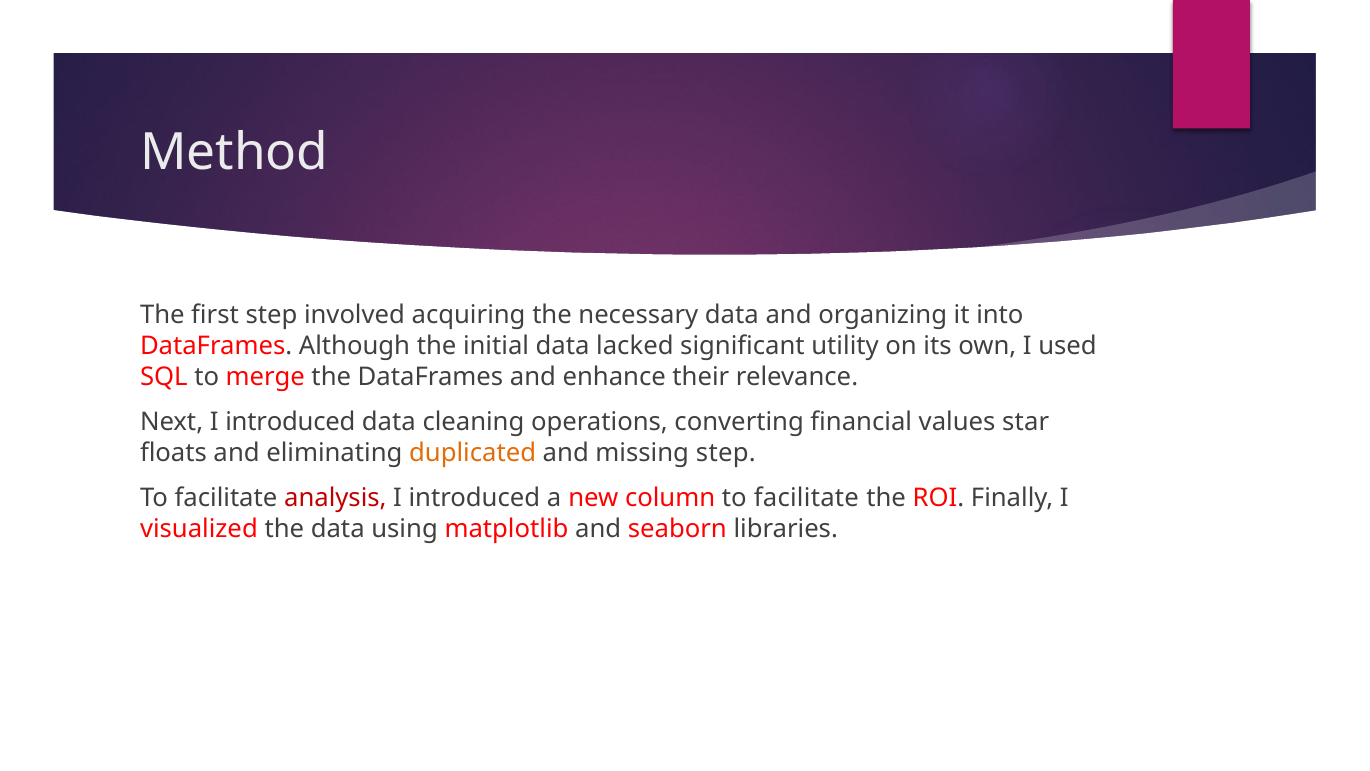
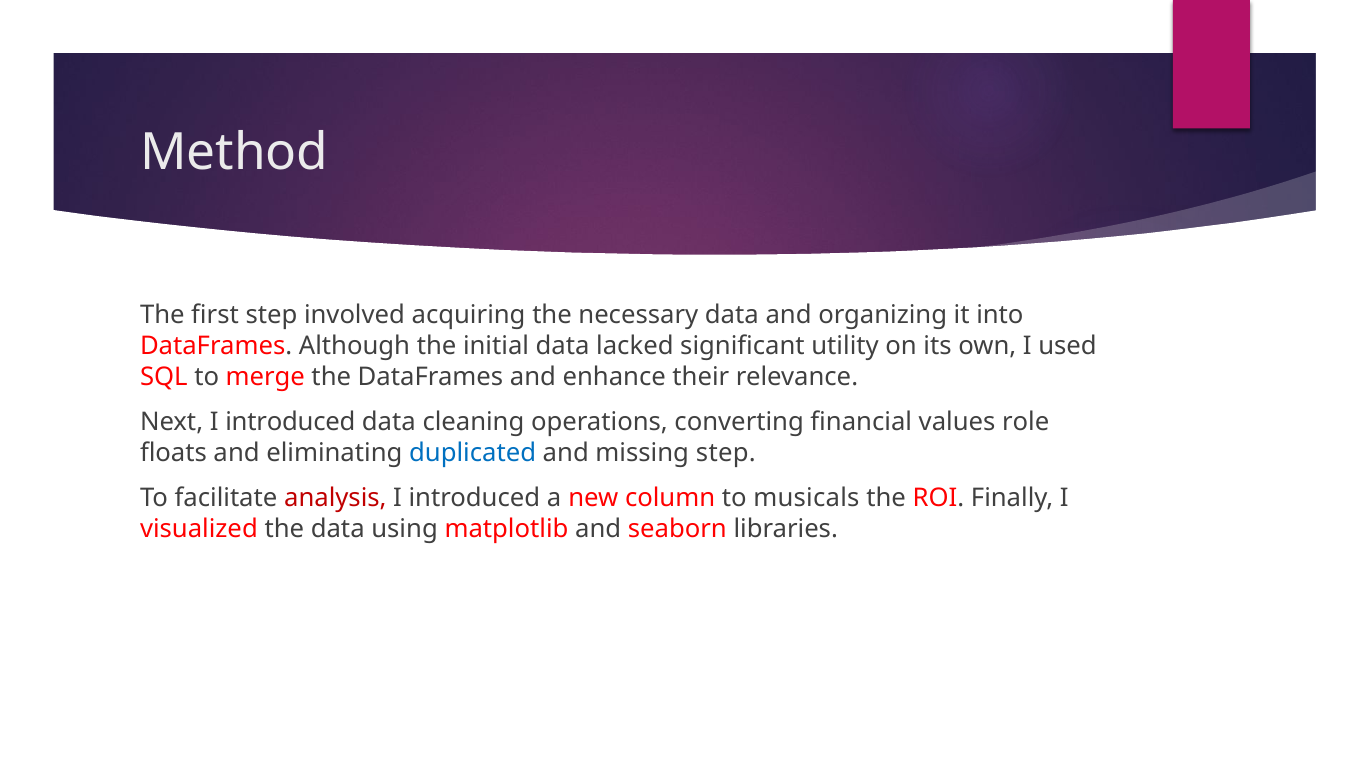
star: star -> role
duplicated colour: orange -> blue
column to facilitate: facilitate -> musicals
